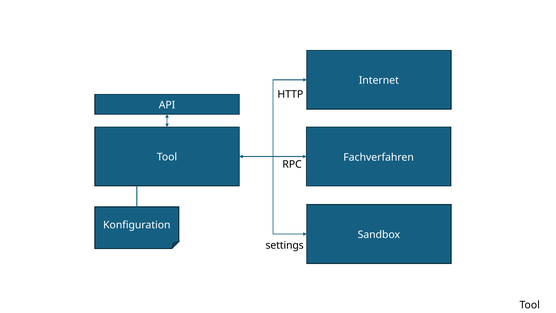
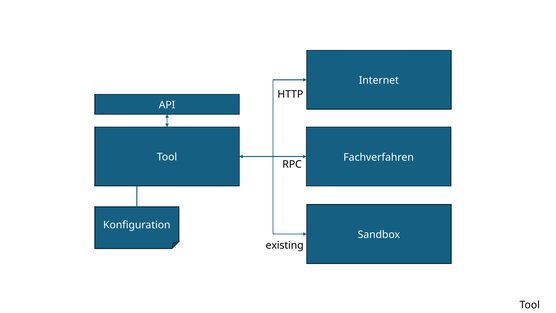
settings: settings -> existing
